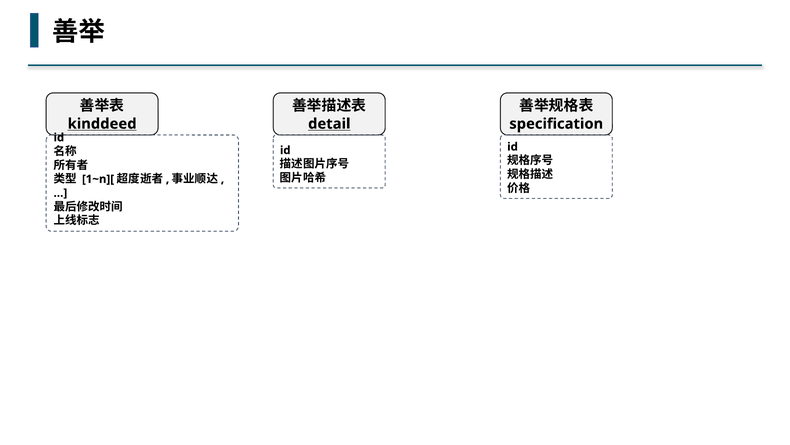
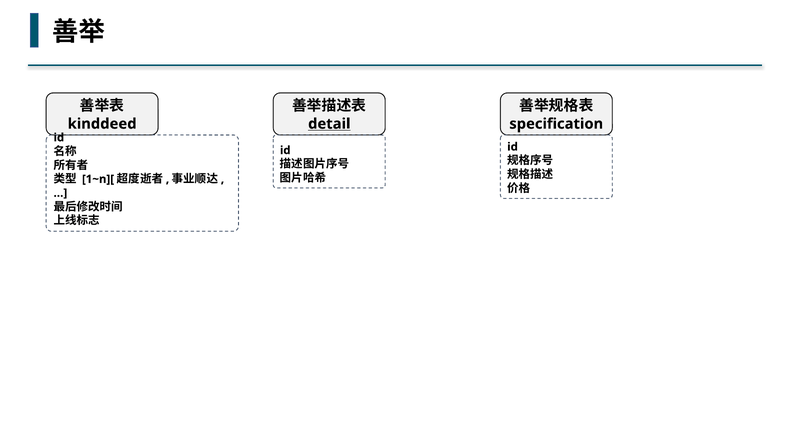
kinddeed underline: present -> none
